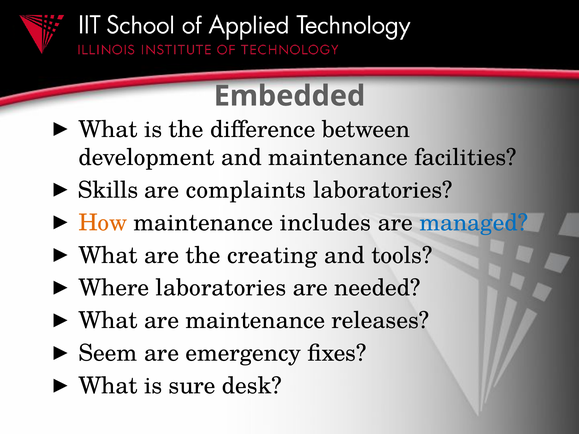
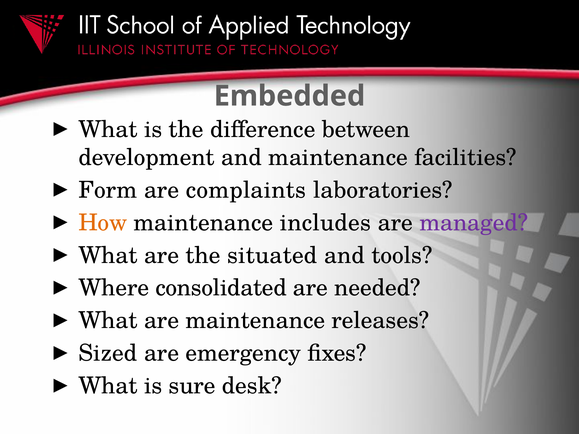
Skills: Skills -> Form
managed colour: blue -> purple
creating: creating -> situated
Where laboratories: laboratories -> consolidated
Seem: Seem -> Sized
